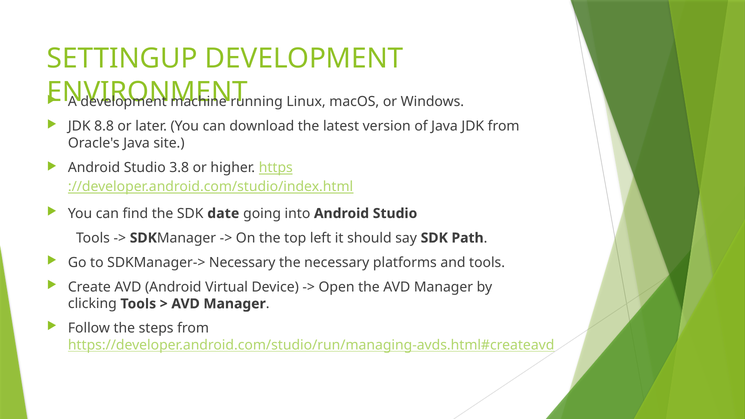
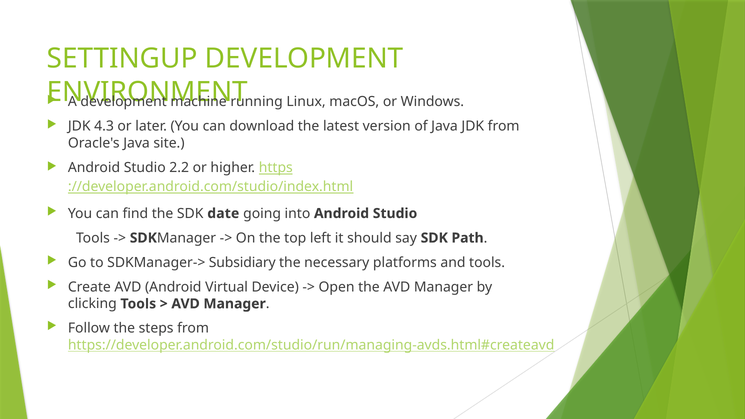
8.8: 8.8 -> 4.3
3.8: 3.8 -> 2.2
SDKManager-> Necessary: Necessary -> Subsidiary
